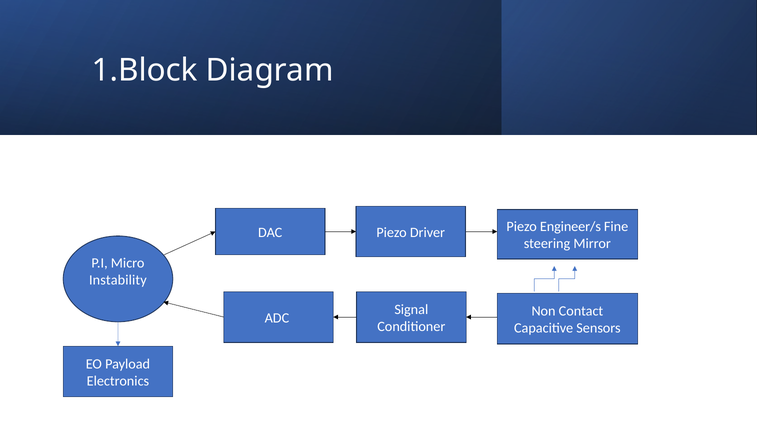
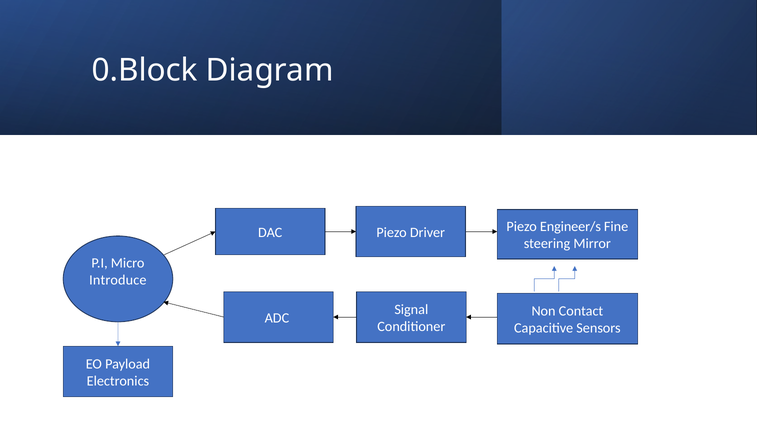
1.Block: 1.Block -> 0.Block
Instability: Instability -> Introduce
